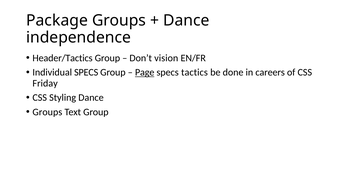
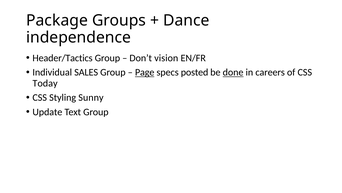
Individual SPECS: SPECS -> SALES
tactics: tactics -> posted
done underline: none -> present
Friday: Friday -> Today
Styling Dance: Dance -> Sunny
Groups at (47, 112): Groups -> Update
